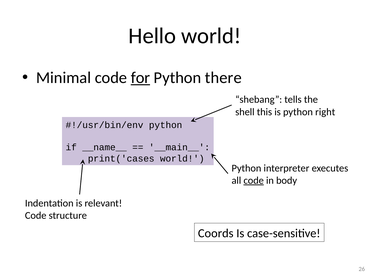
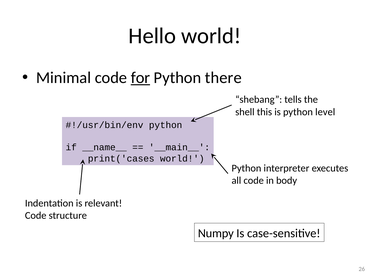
right: right -> level
code at (254, 180) underline: present -> none
Coords: Coords -> Numpy
